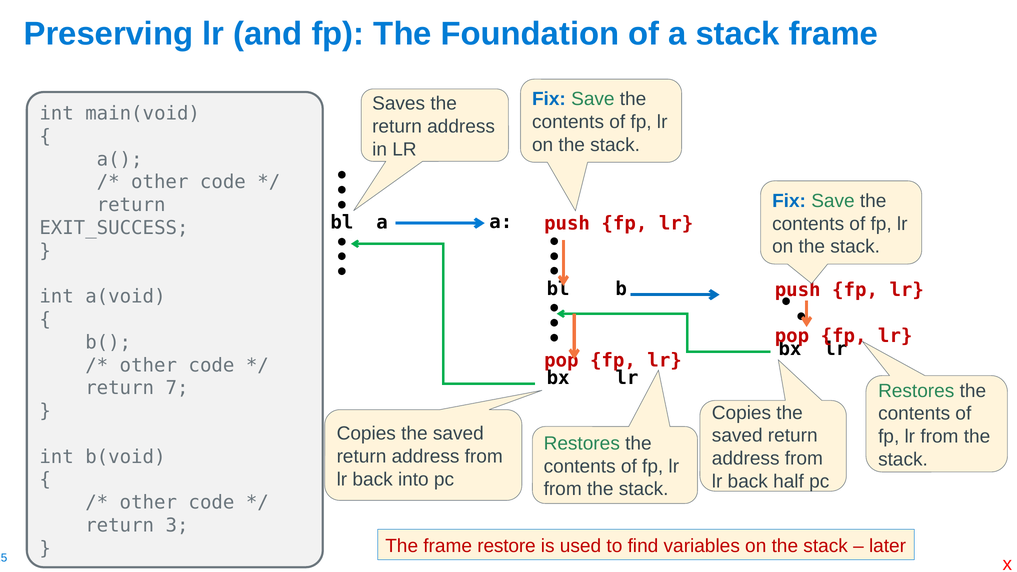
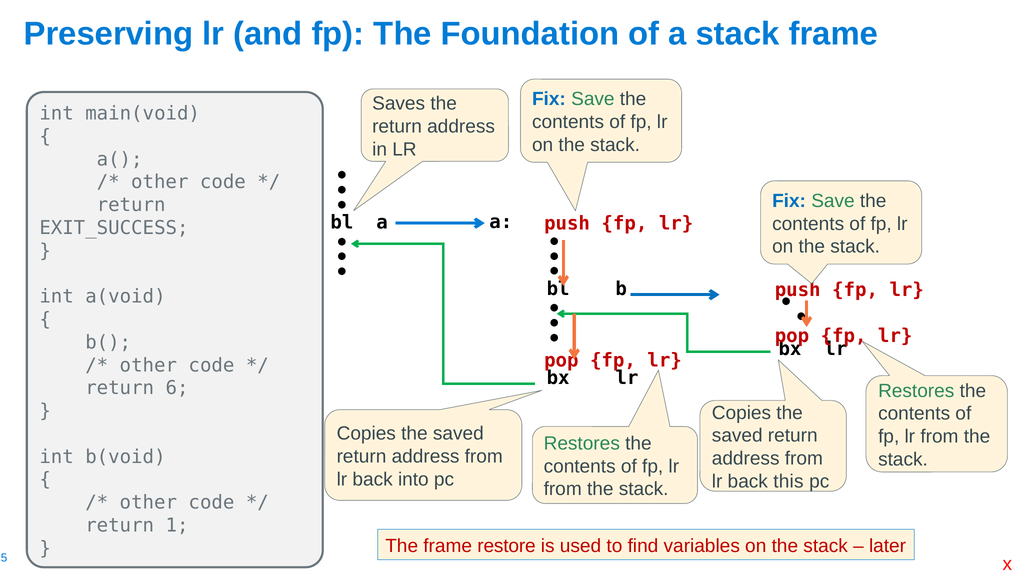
7: 7 -> 6
half: half -> this
3: 3 -> 1
